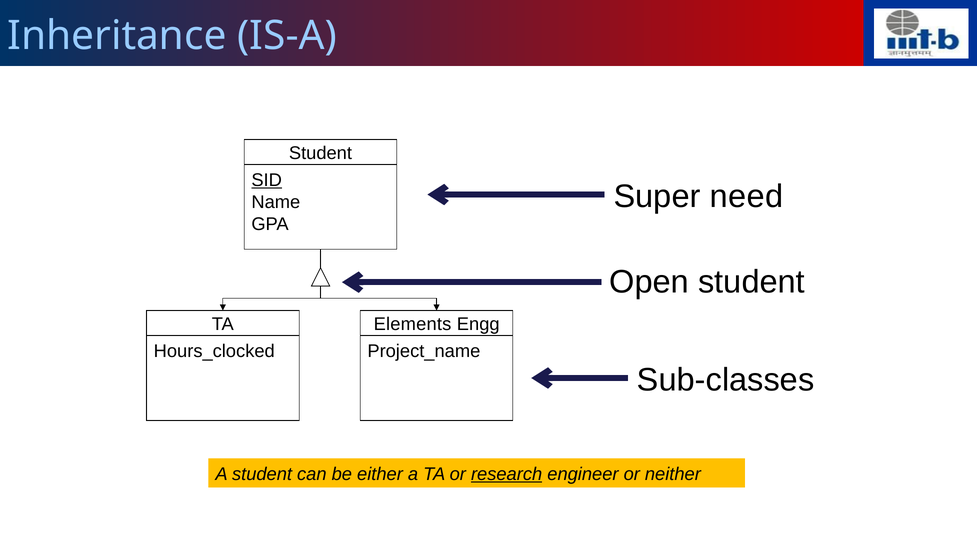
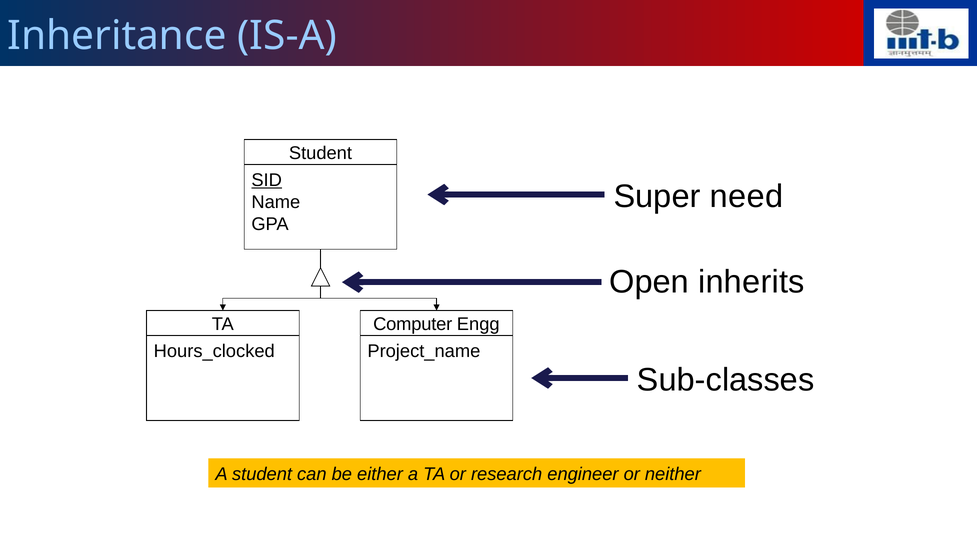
Open student: student -> inherits
Elements: Elements -> Computer
research underline: present -> none
